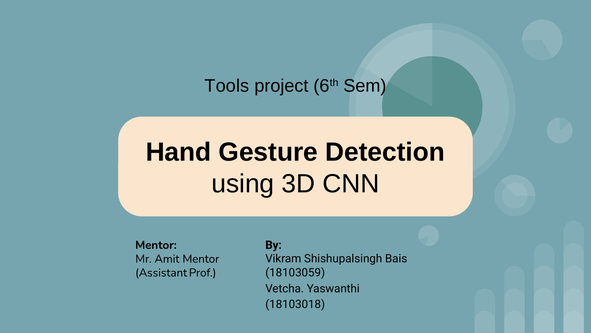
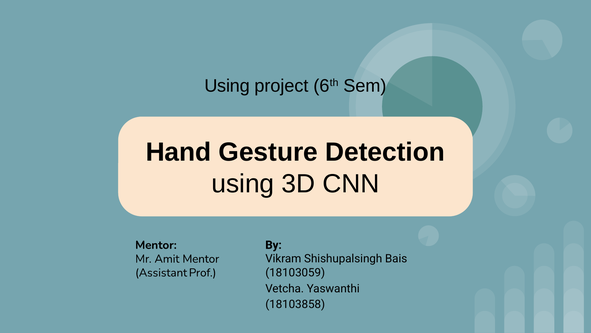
Tools at (227, 86): Tools -> Using
18103018: 18103018 -> 18103858
